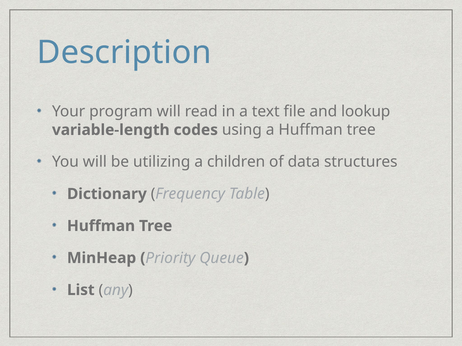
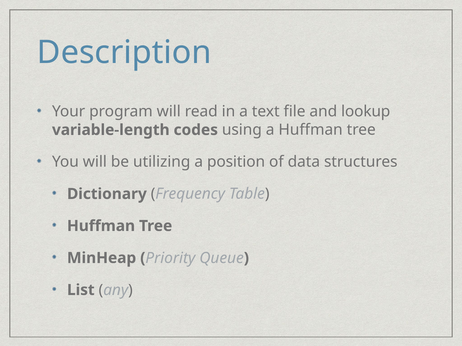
children: children -> position
